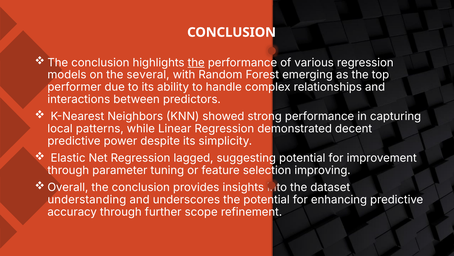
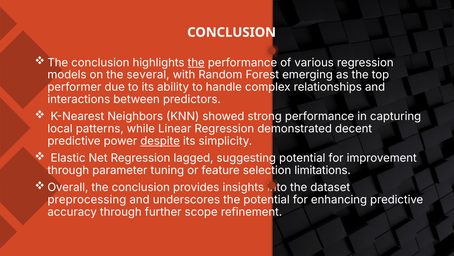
despite underline: none -> present
improving: improving -> limitations
understanding: understanding -> preprocessing
